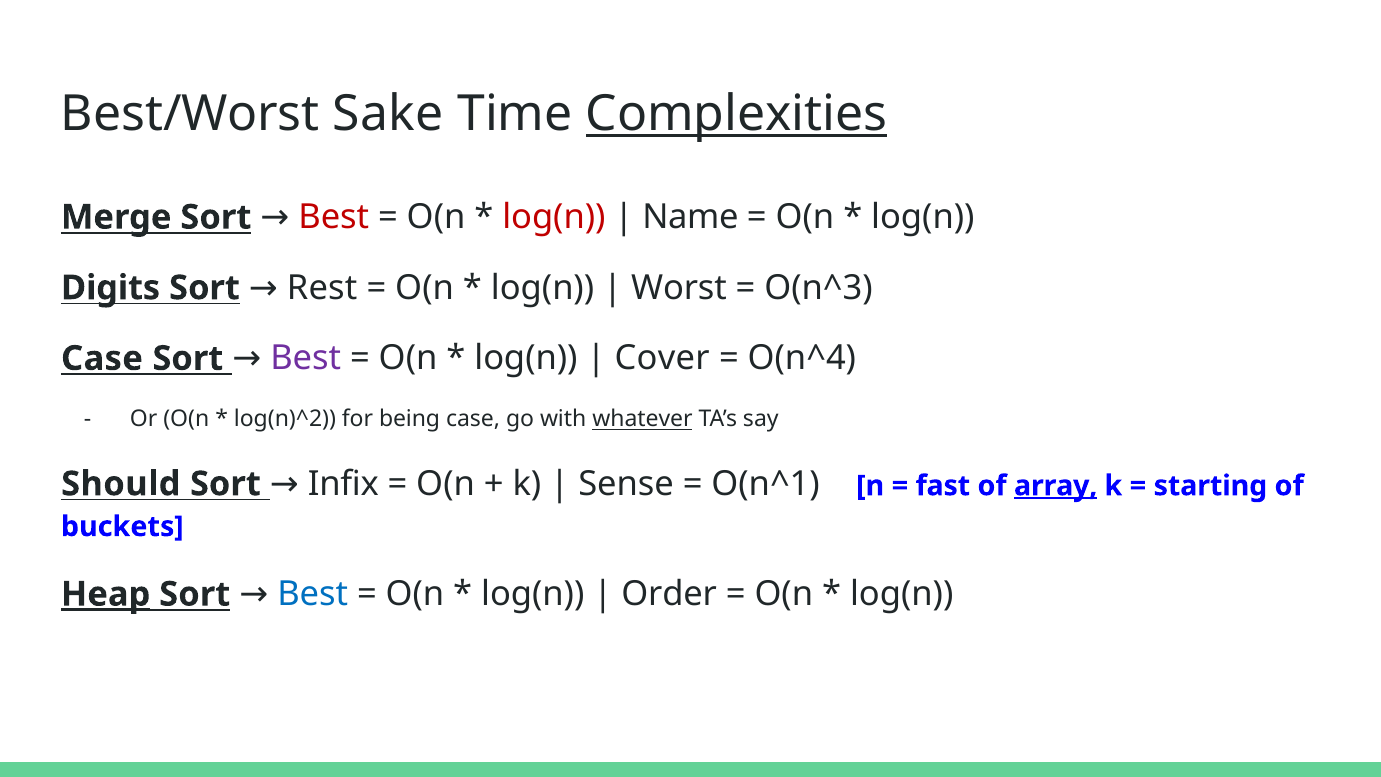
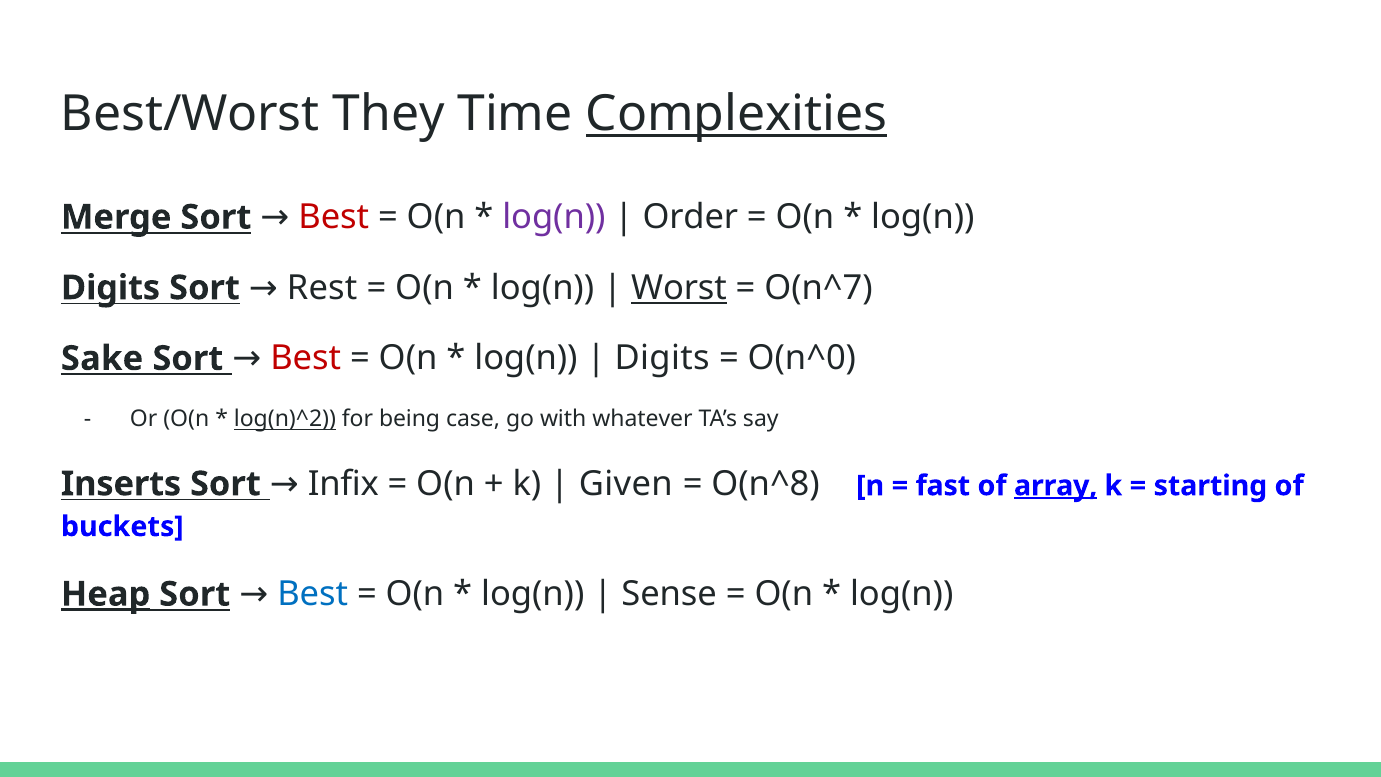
Sake: Sake -> They
log(n at (554, 217) colour: red -> purple
Name: Name -> Order
Worst underline: none -> present
O(n^3: O(n^3 -> O(n^7
Case at (102, 358): Case -> Sake
Best at (306, 358) colour: purple -> red
Cover at (662, 358): Cover -> Digits
O(n^4: O(n^4 -> O(n^0
log(n)^2 underline: none -> present
whatever underline: present -> none
Should: Should -> Inserts
Sense: Sense -> Given
O(n^1: O(n^1 -> O(n^8
Order: Order -> Sense
